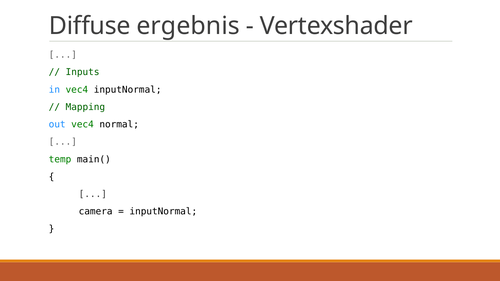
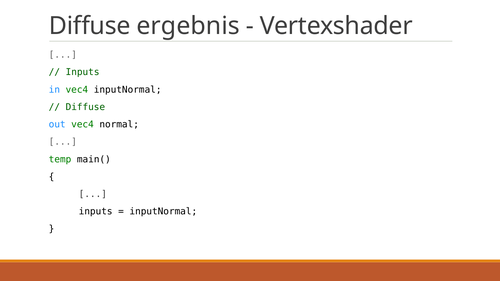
Mapping at (85, 107): Mapping -> Diffuse
camera at (96, 212): camera -> inputs
